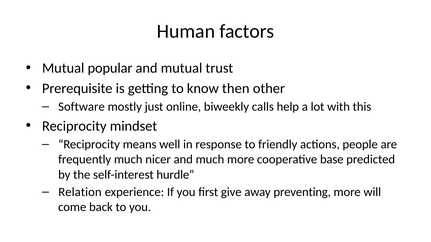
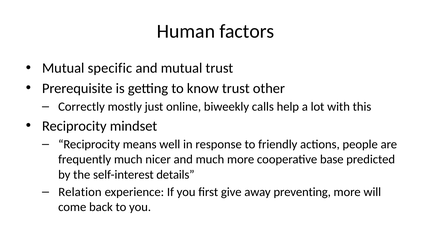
popular: popular -> specific
know then: then -> trust
Software: Software -> Correctly
hurdle: hurdle -> details
